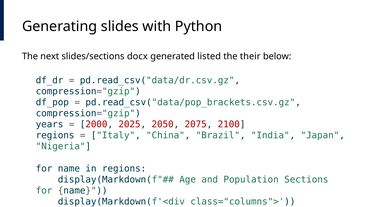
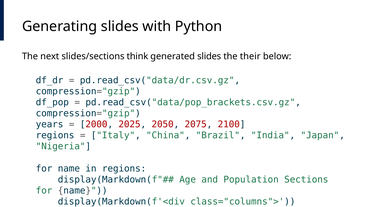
docx: docx -> think
generated listed: listed -> slides
